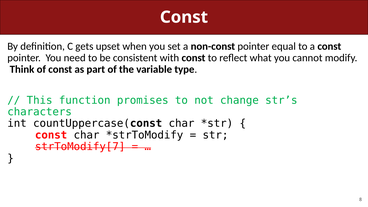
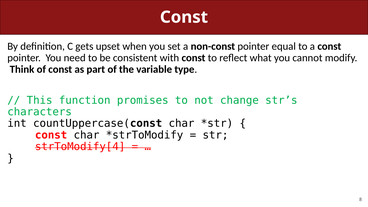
strToModify[7: strToModify[7 -> strToModify[4
